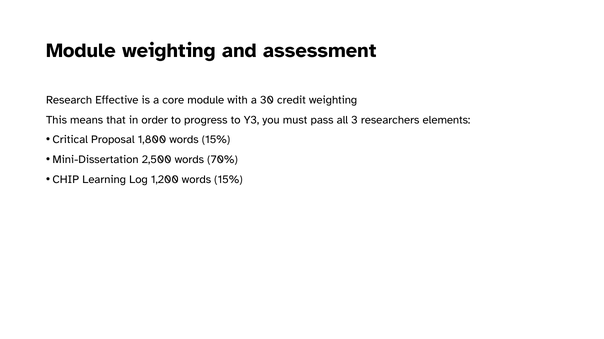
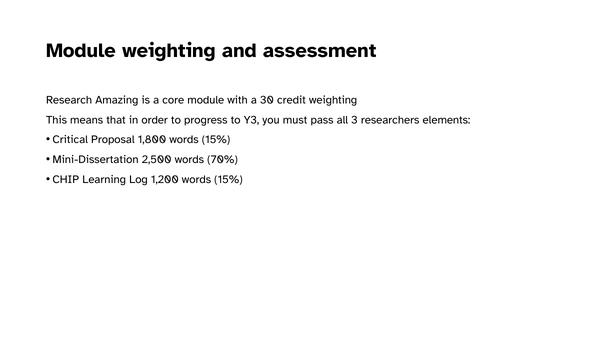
Effective: Effective -> Amazing
